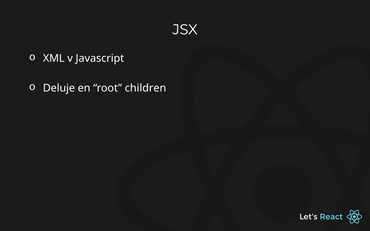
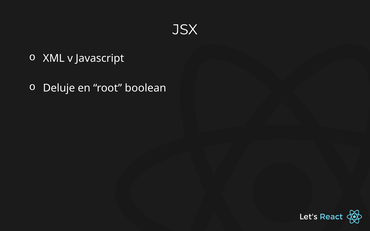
children: children -> boolean
